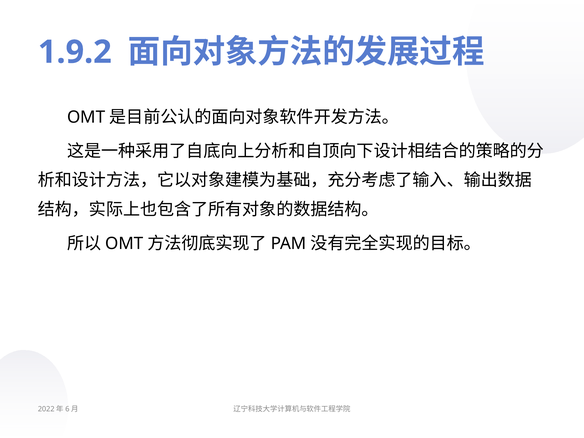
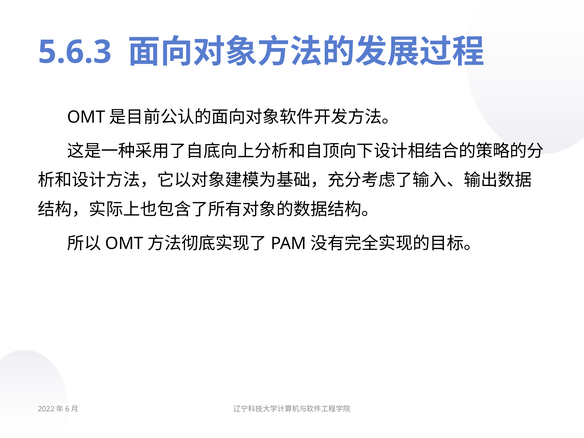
1.9.2: 1.9.2 -> 5.6.3
